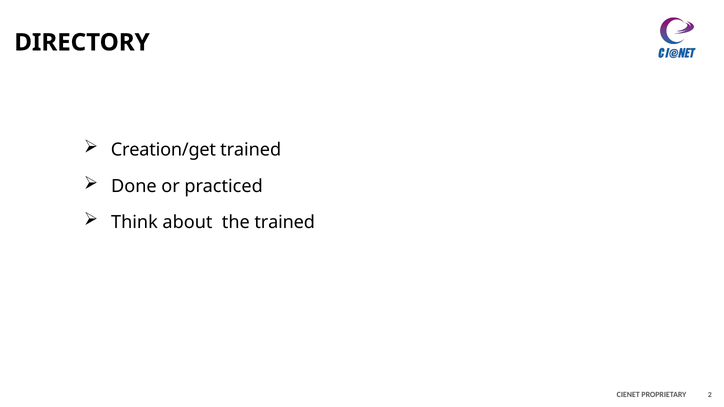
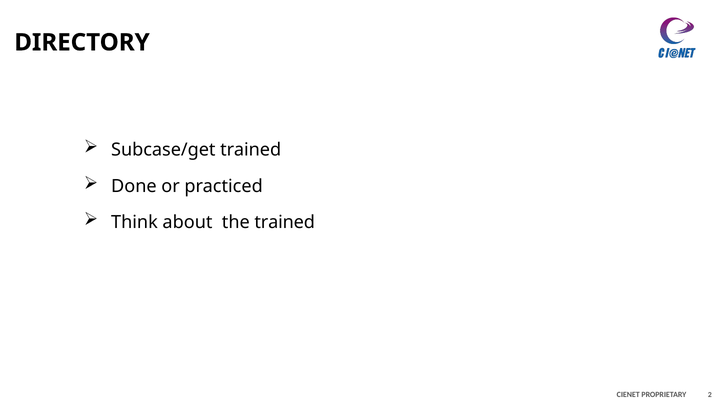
Creation/get: Creation/get -> Subcase/get
